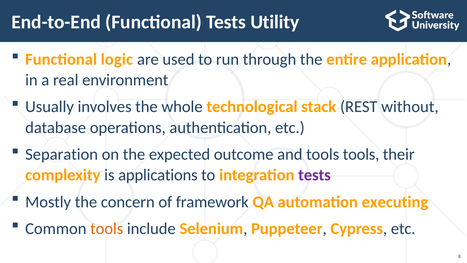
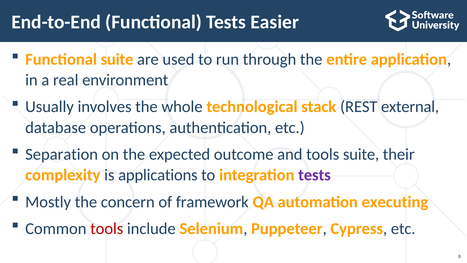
Utility: Utility -> Easier
Functional logic: logic -> suite
without: without -> external
tools tools: tools -> suite
tools at (107, 228) colour: orange -> red
